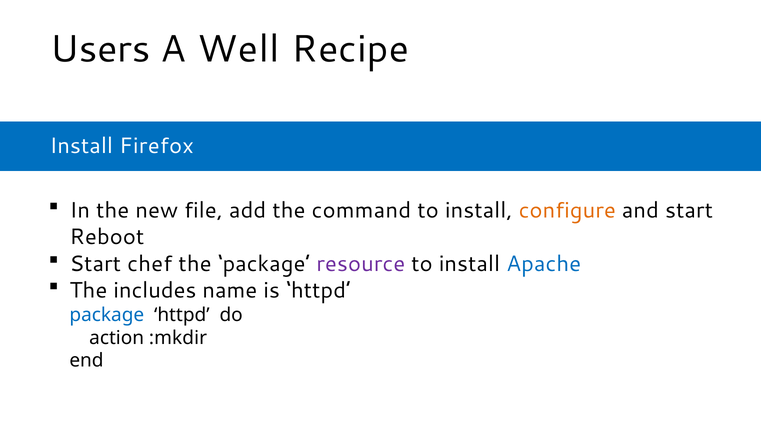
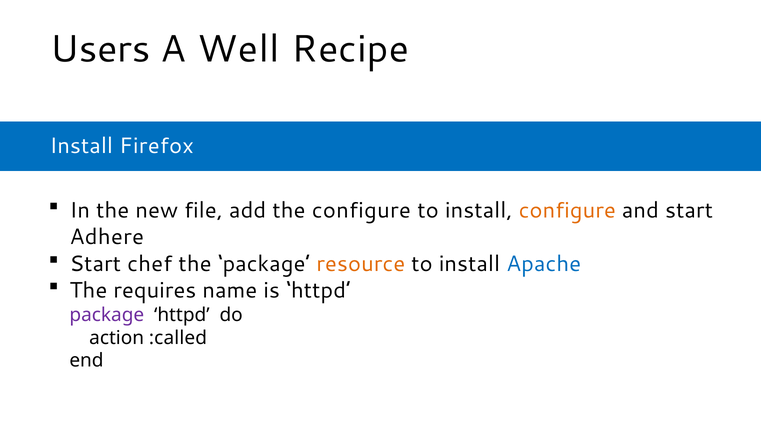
the command: command -> configure
Reboot: Reboot -> Adhere
resource colour: purple -> orange
includes: includes -> requires
package at (107, 315) colour: blue -> purple
:mkdir: :mkdir -> :called
